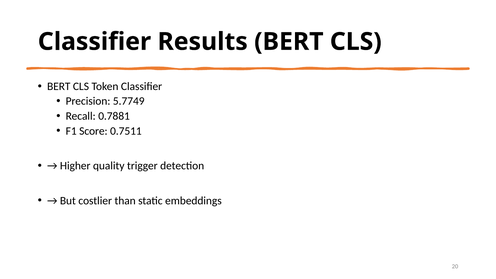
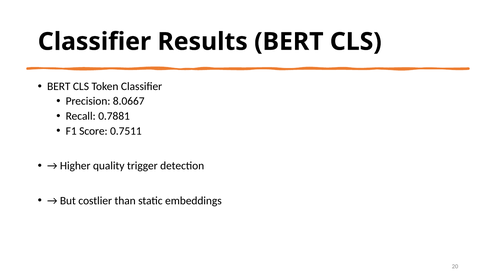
5.7749: 5.7749 -> 8.0667
